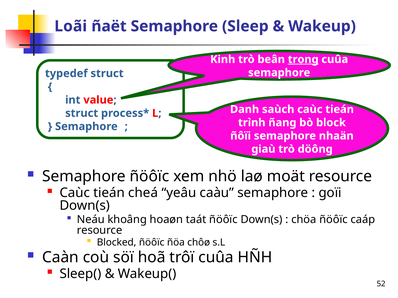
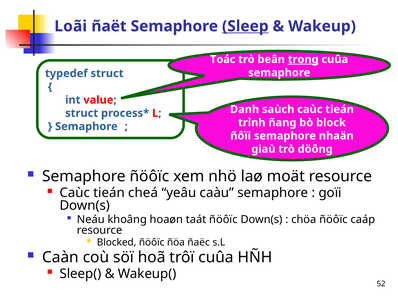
Sleep underline: none -> present
Kinh: Kinh -> Toác
chôø: chôø -> ñaëc
